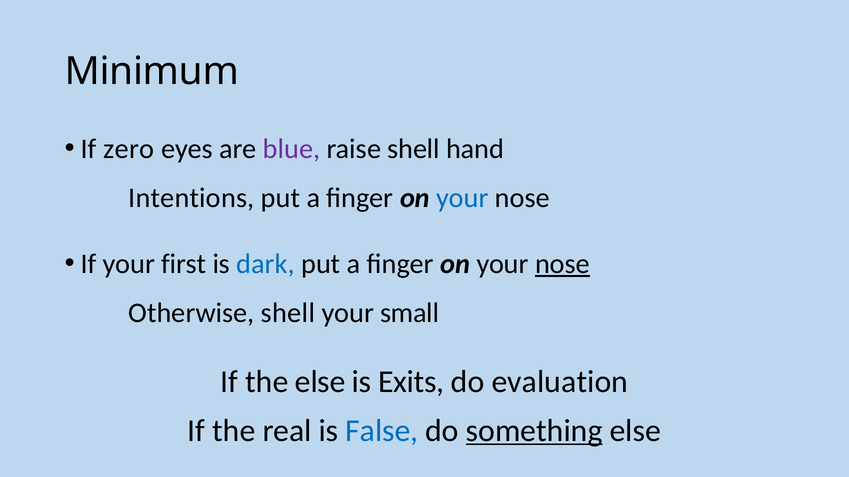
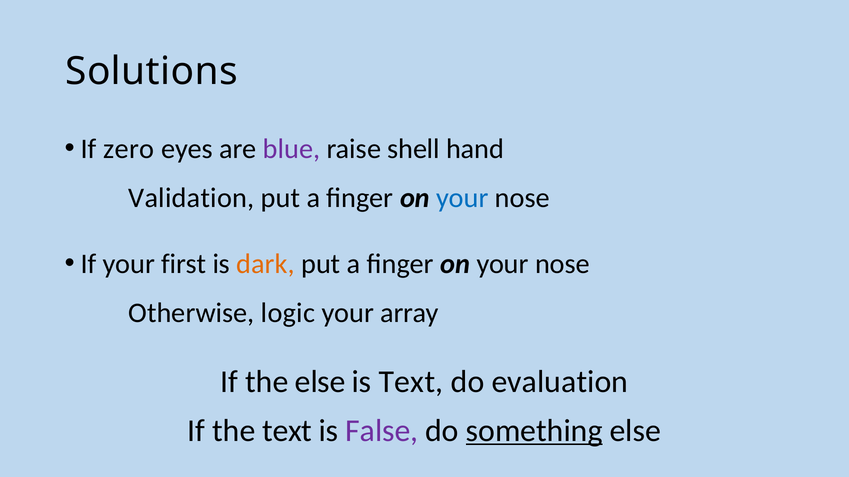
Minimum: Minimum -> Solutions
Intentions: Intentions -> Validation
dark colour: blue -> orange
nose at (563, 264) underline: present -> none
Otherwise shell: shell -> logic
small: small -> array
is Exits: Exits -> Text
the real: real -> text
False colour: blue -> purple
